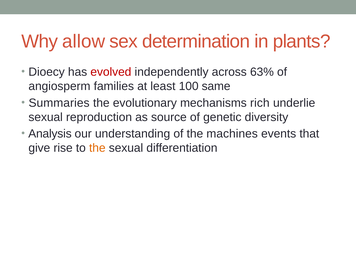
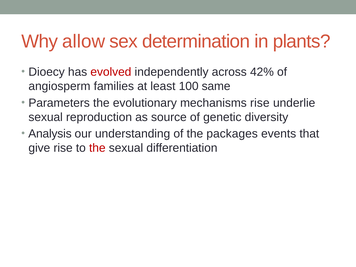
63%: 63% -> 42%
Summaries: Summaries -> Parameters
mechanisms rich: rich -> rise
machines: machines -> packages
the at (97, 148) colour: orange -> red
